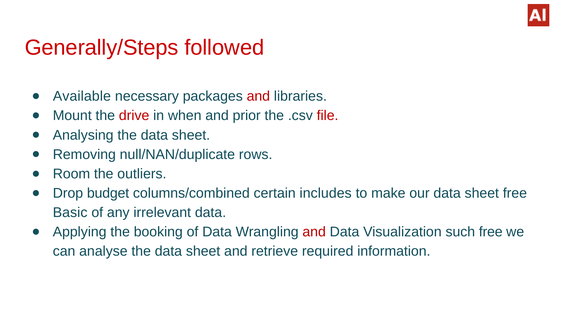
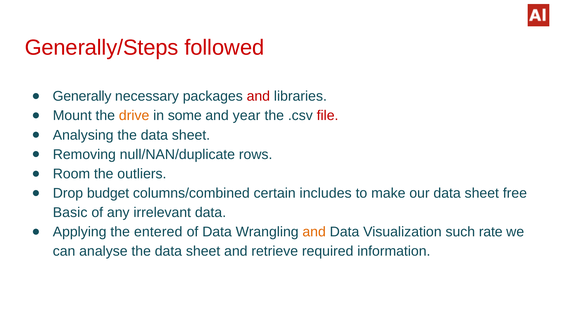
Available: Available -> Generally
drive colour: red -> orange
when: when -> some
prior: prior -> year
booking: booking -> entered
and at (314, 232) colour: red -> orange
such free: free -> rate
